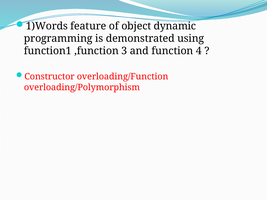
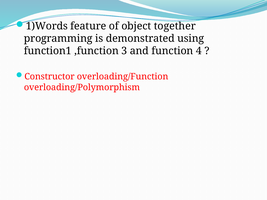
dynamic: dynamic -> together
